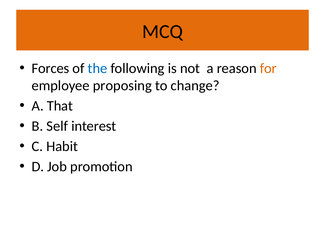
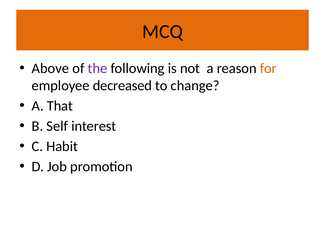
Forces: Forces -> Above
the colour: blue -> purple
proposing: proposing -> decreased
